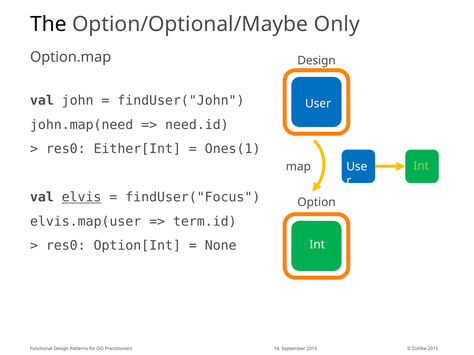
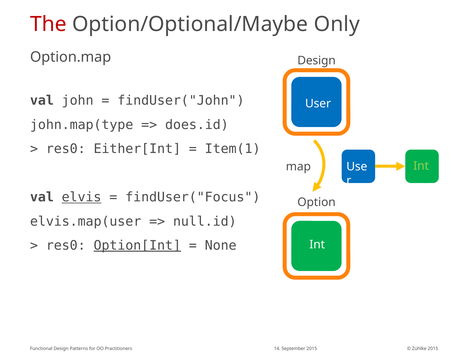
The colour: black -> red
john.map(need: john.map(need -> john.map(type
need.id: need.id -> does.id
Ones(1: Ones(1 -> Item(1
term.id: term.id -> null.id
Option[Int underline: none -> present
